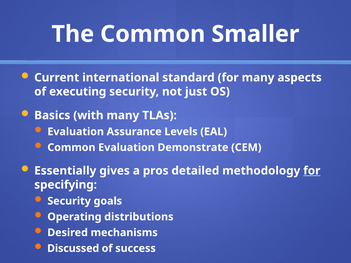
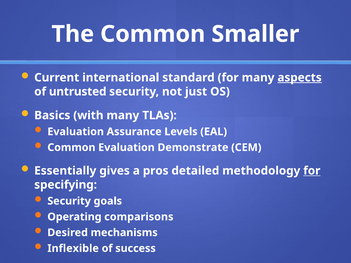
aspects underline: none -> present
executing: executing -> untrusted
distributions: distributions -> comparisons
Discussed: Discussed -> Inflexible
